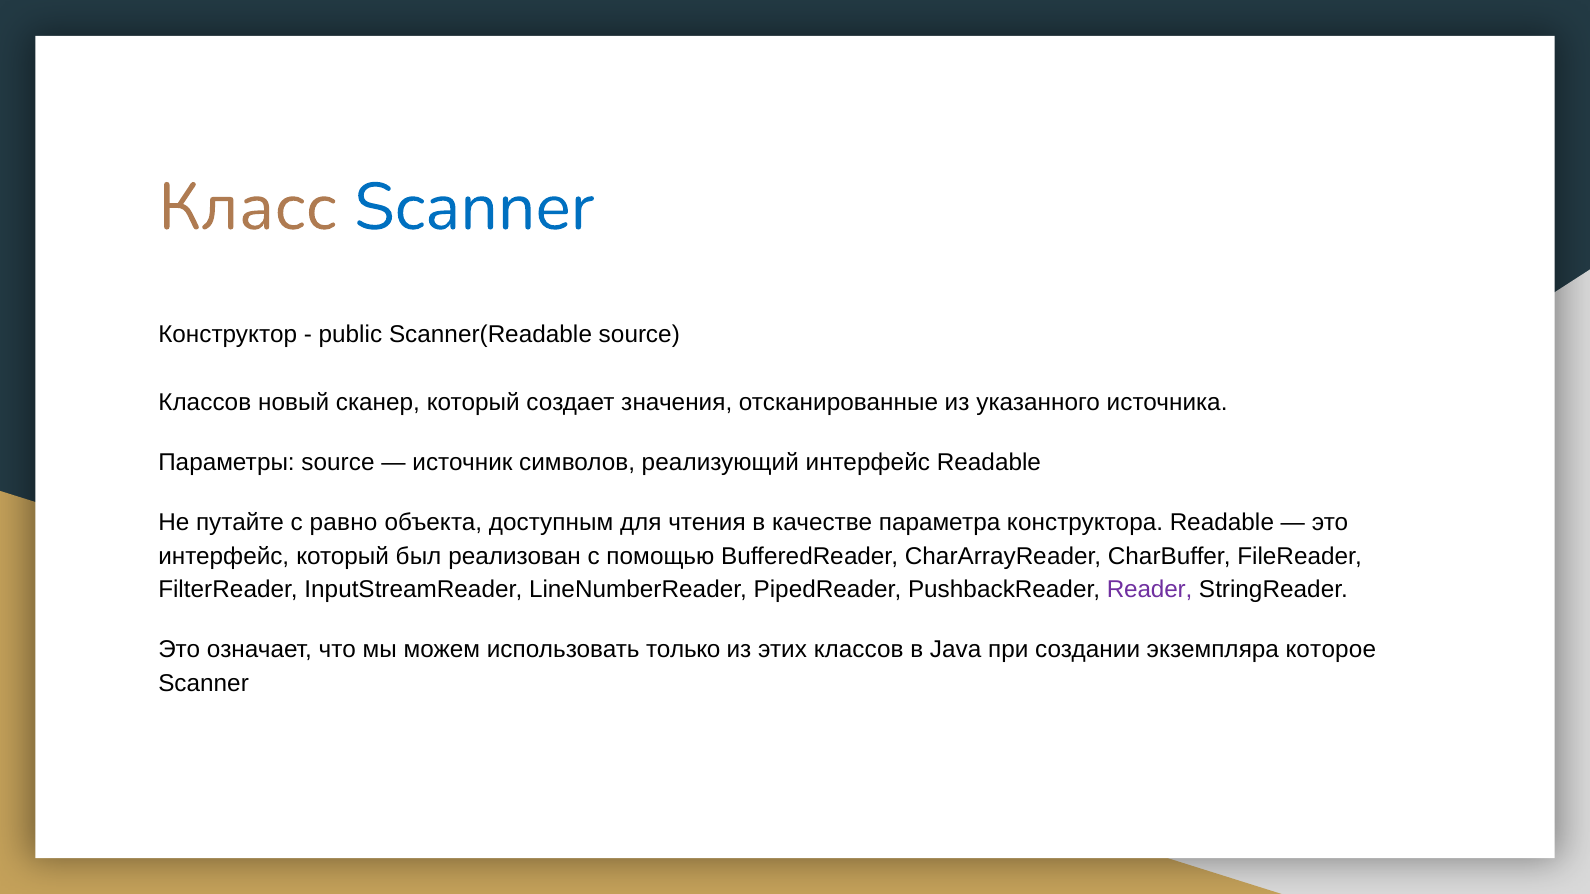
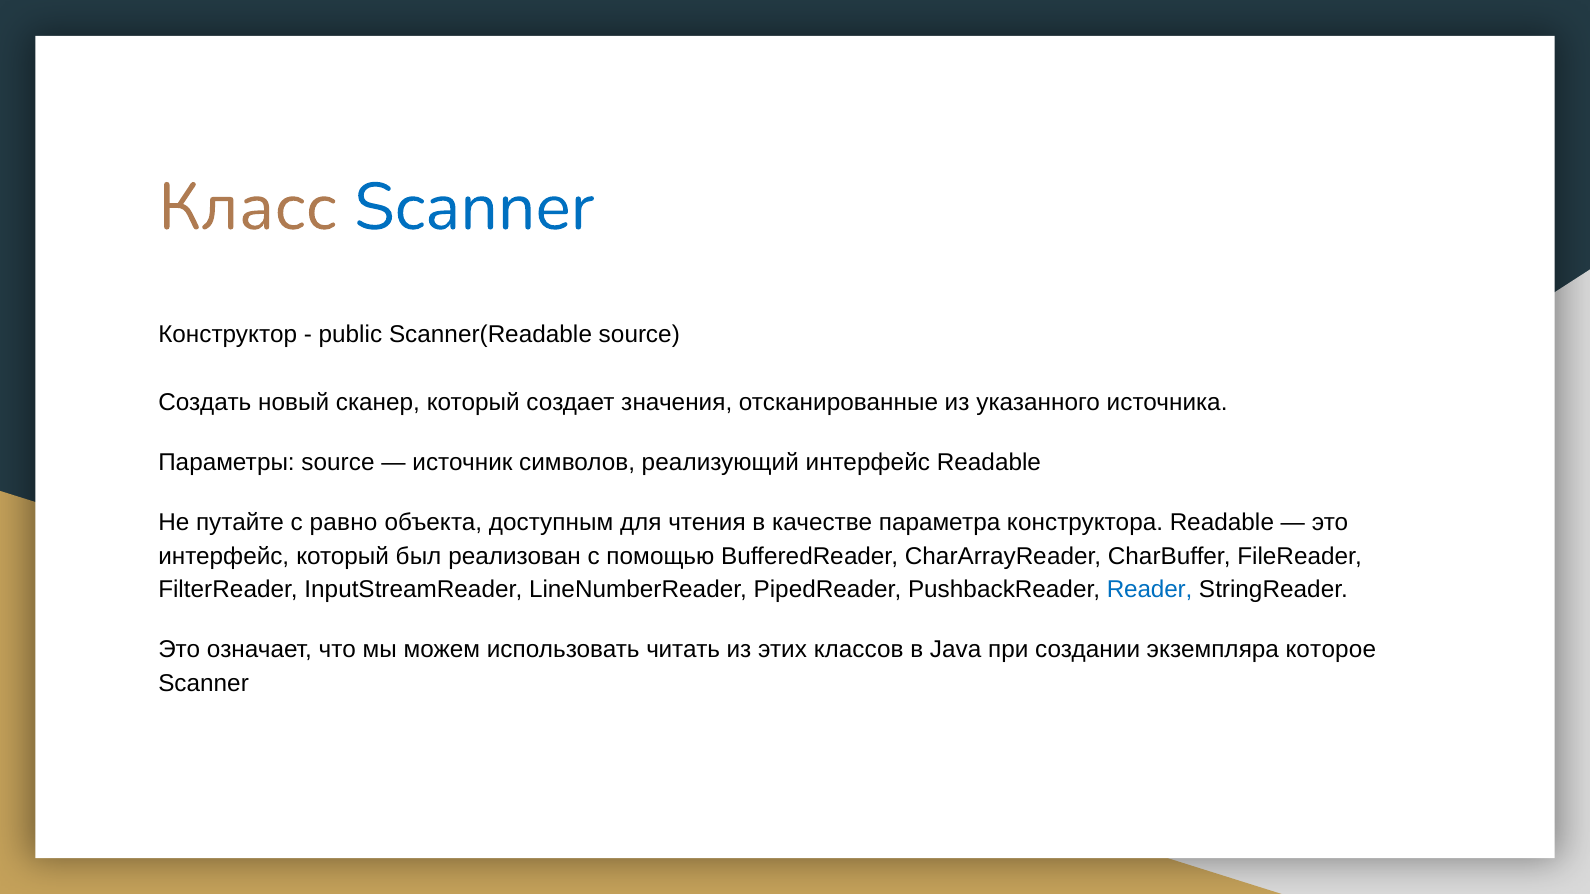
Классов at (205, 403): Классов -> Создать
Reader colour: purple -> blue
только: только -> читать
